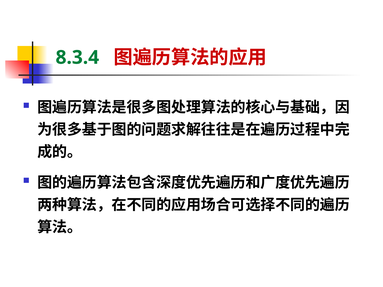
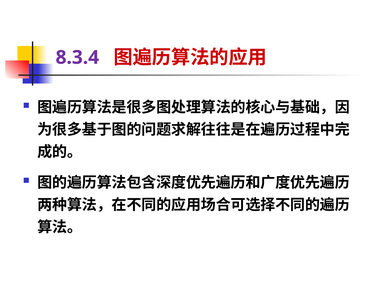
8.3.4 colour: green -> purple
